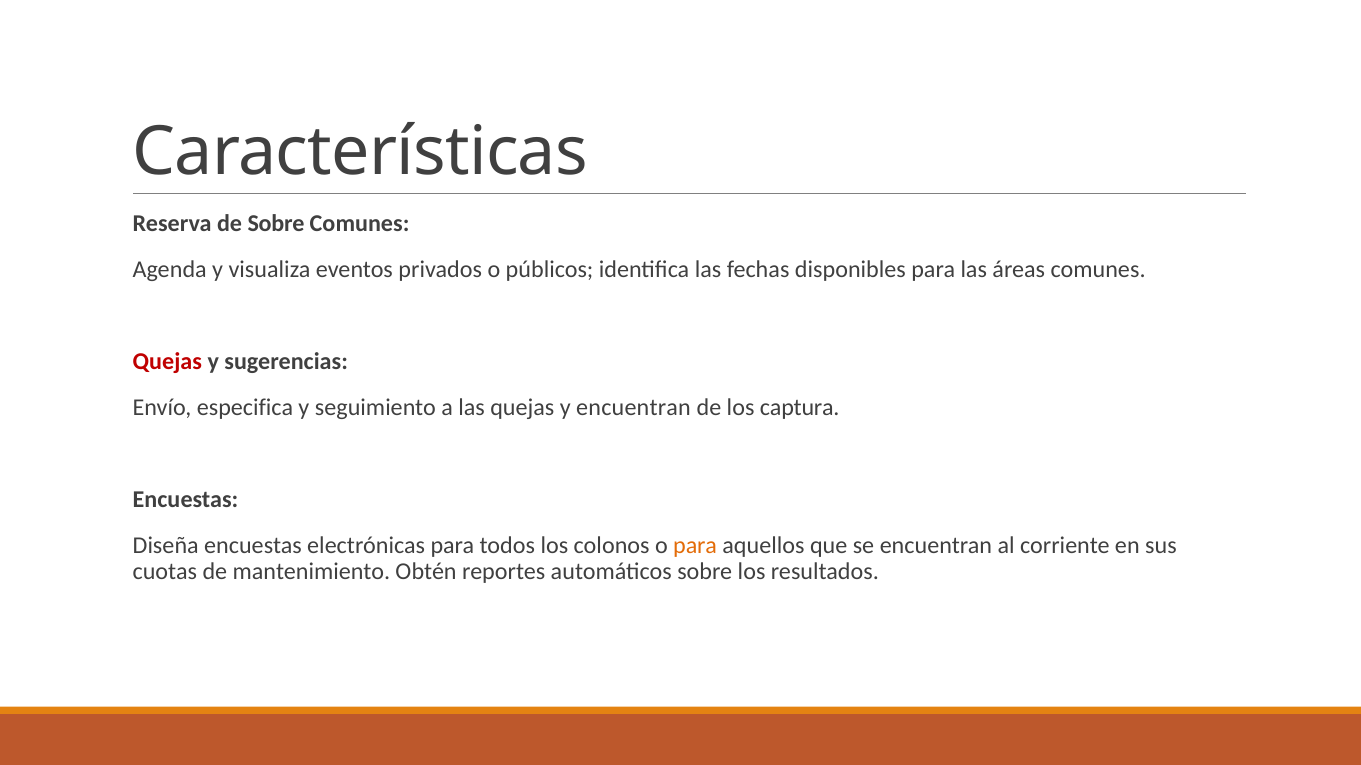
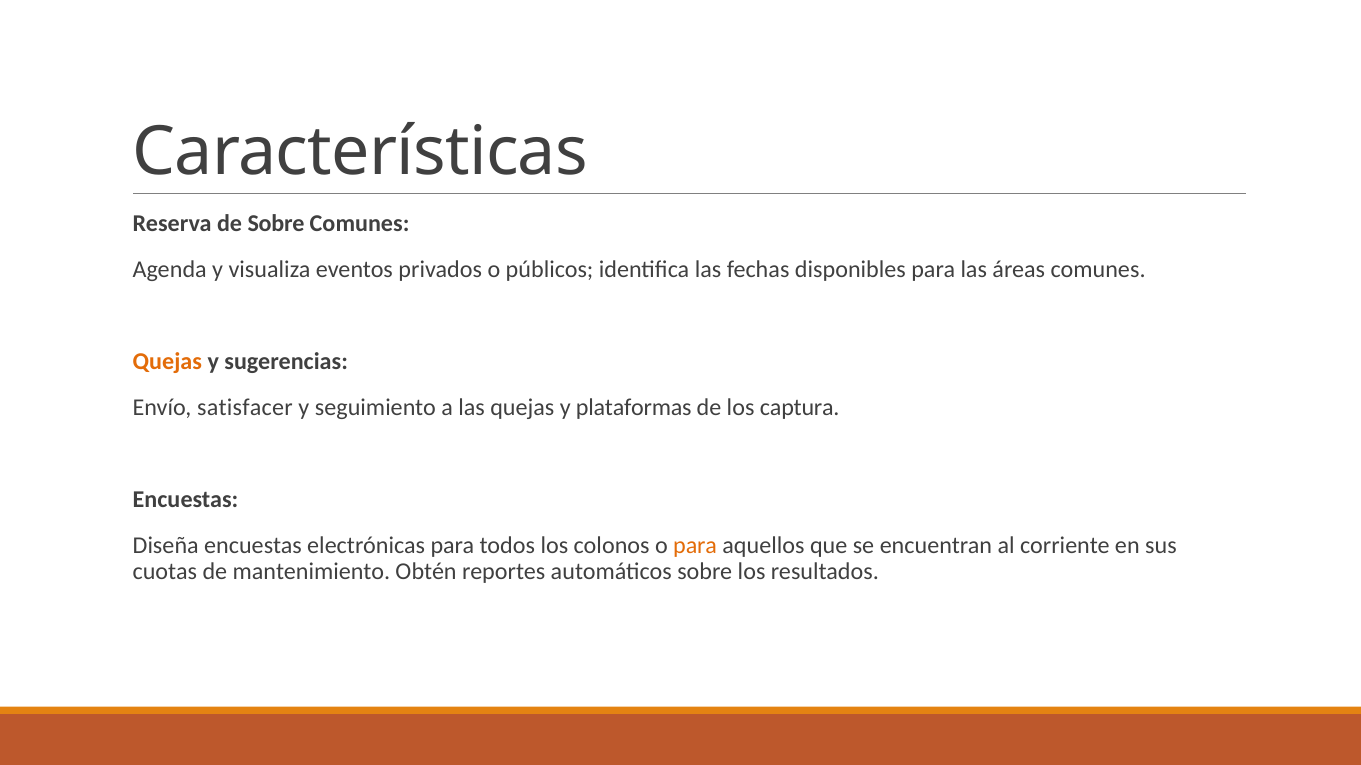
Quejas at (167, 362) colour: red -> orange
especifica: especifica -> satisfacer
y encuentran: encuentran -> plataformas
